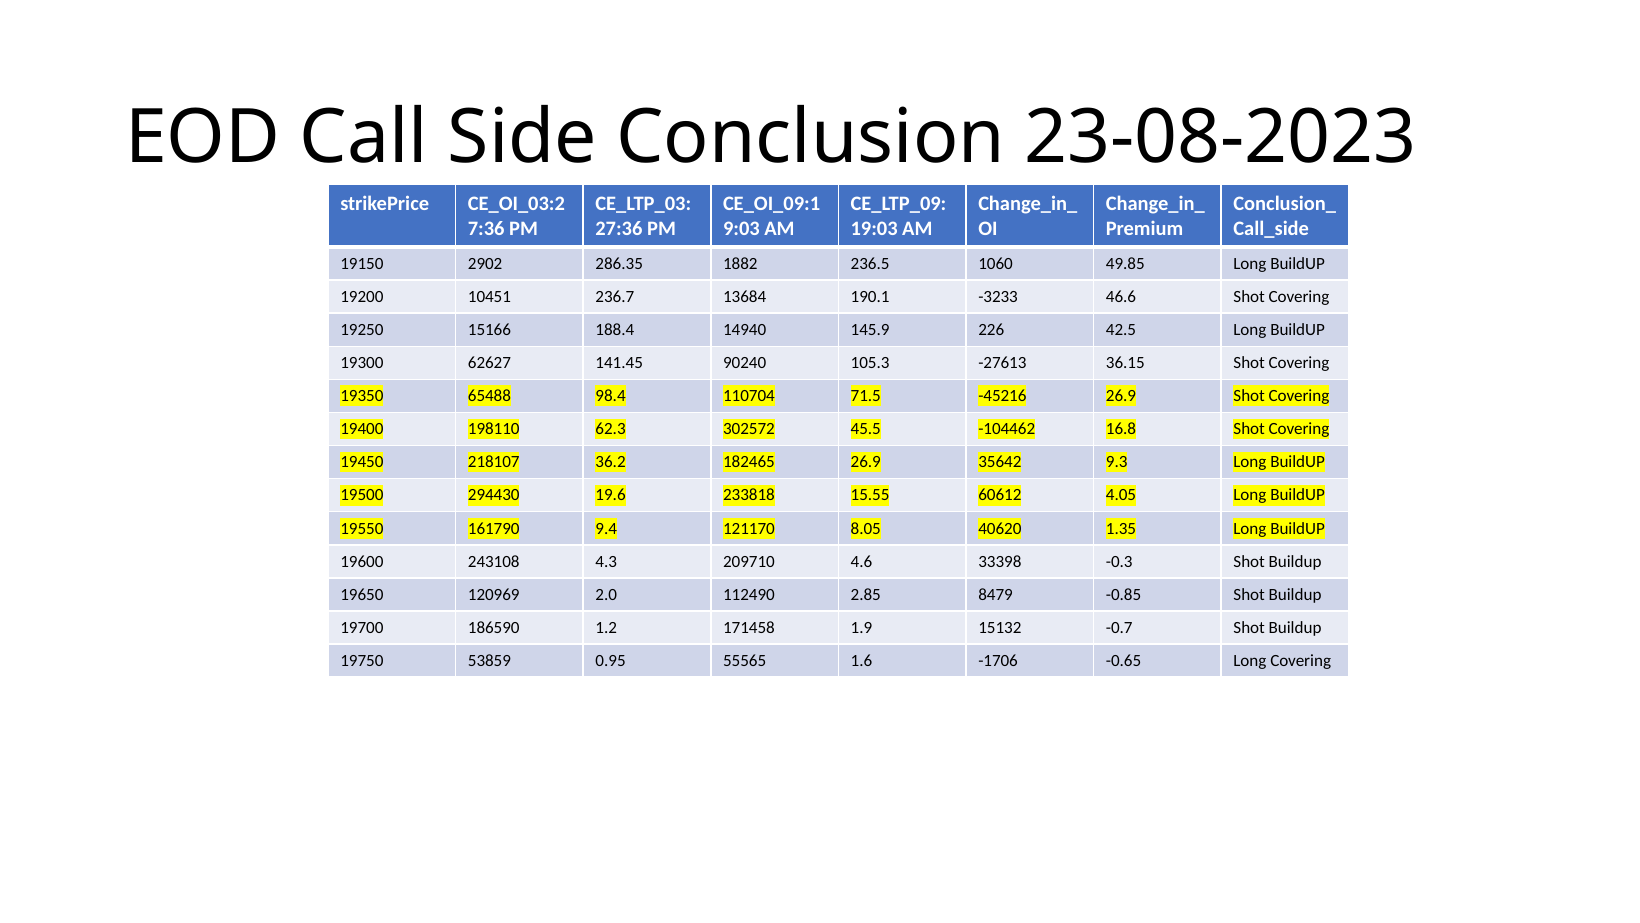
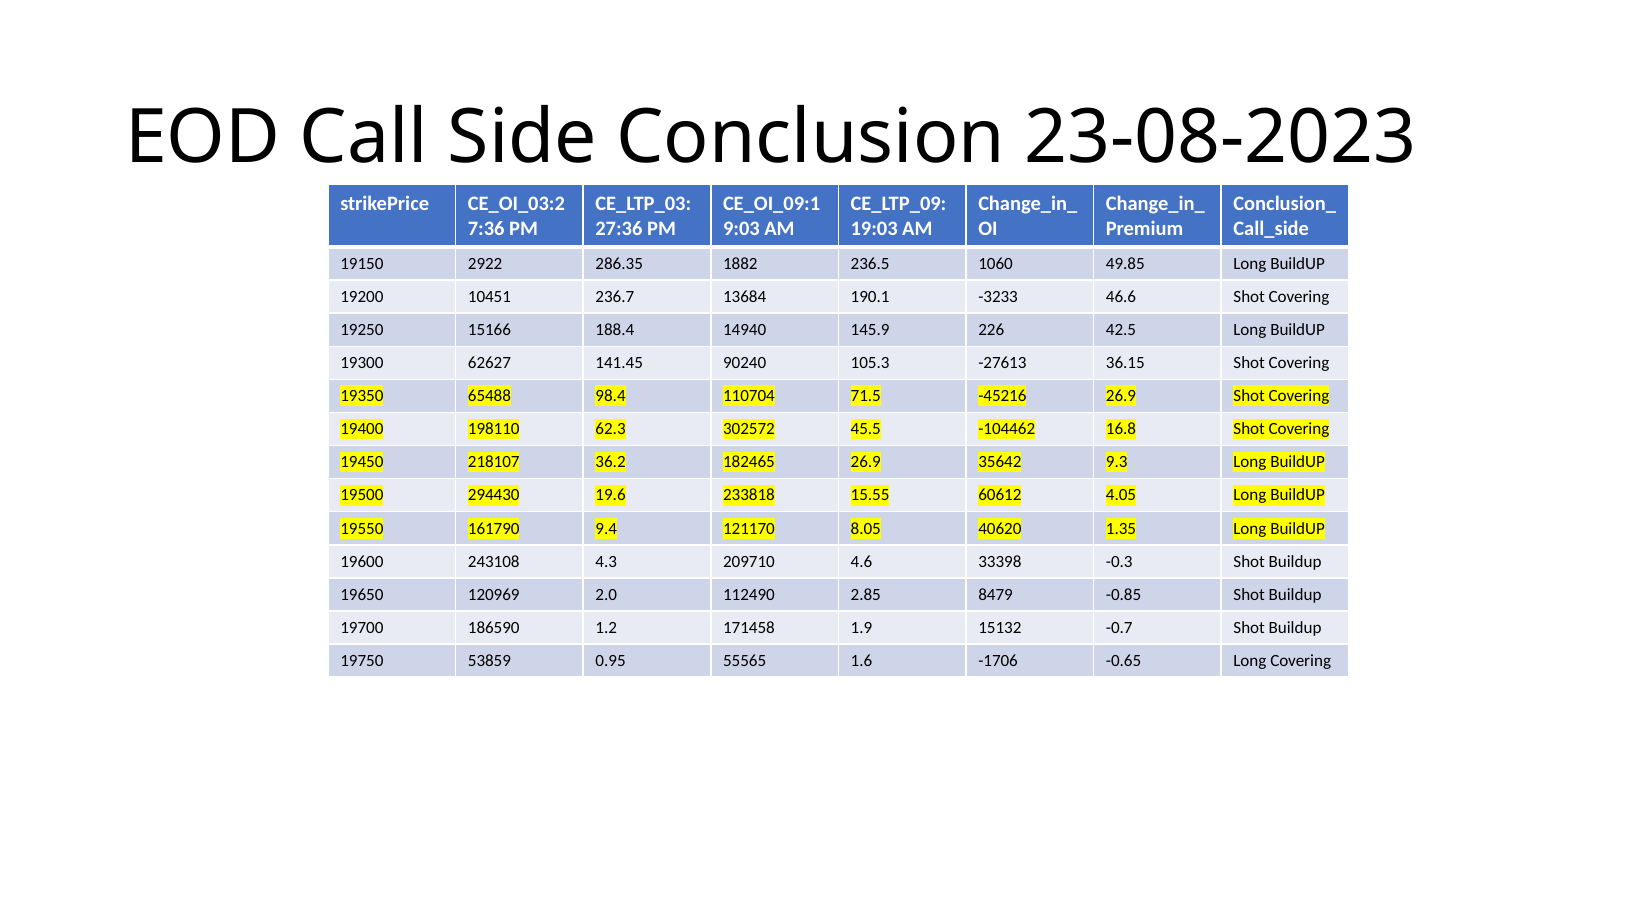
2902: 2902 -> 2922
